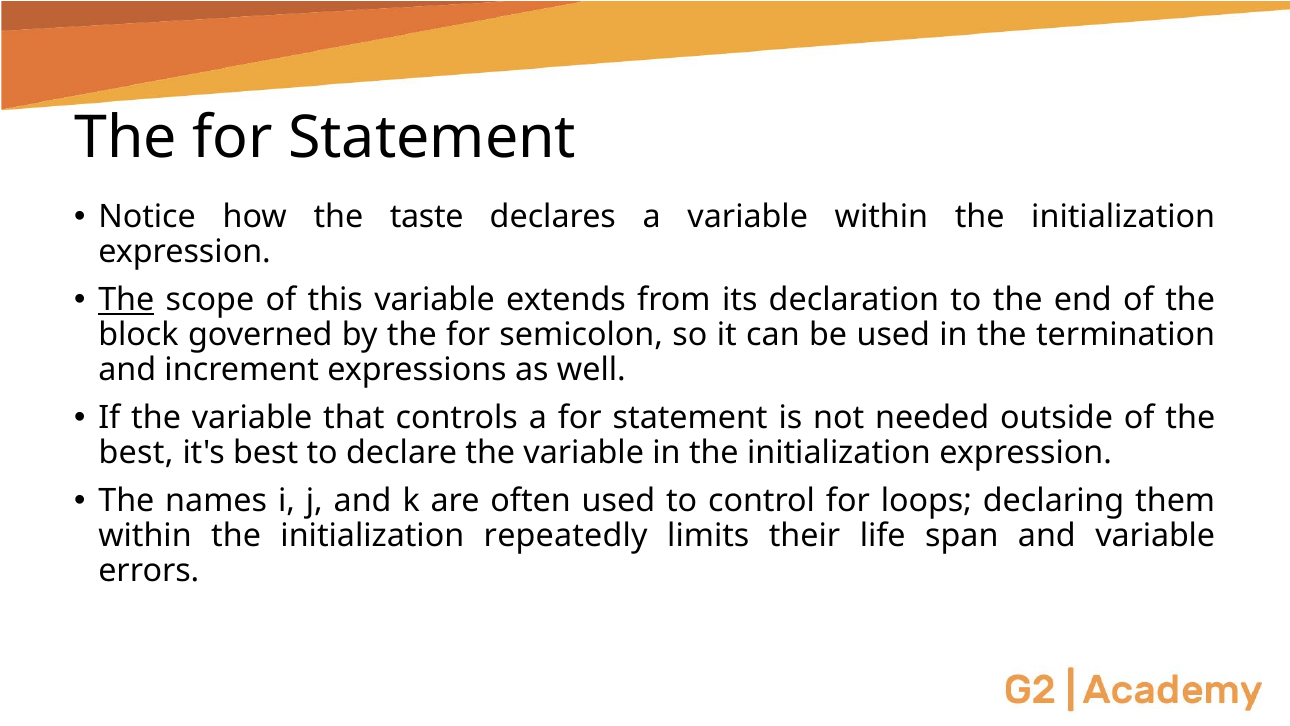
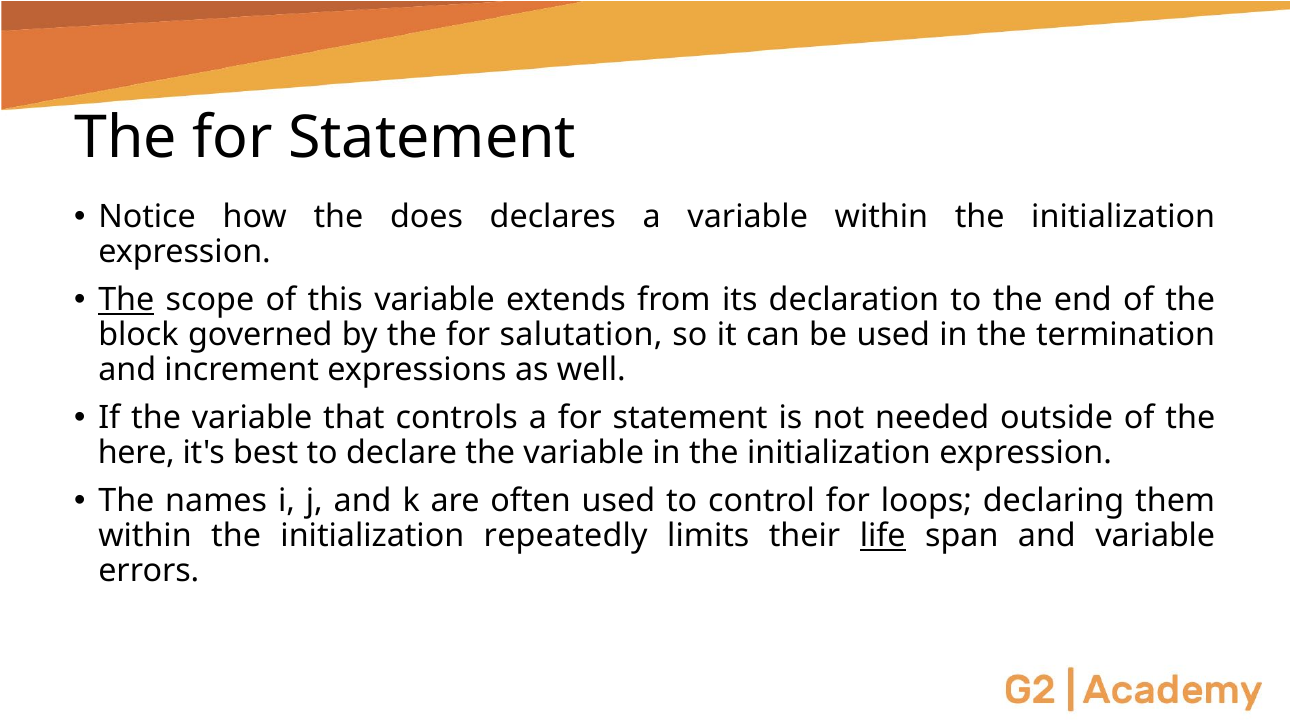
taste: taste -> does
semicolon: semicolon -> salutation
best at (136, 453): best -> here
life underline: none -> present
